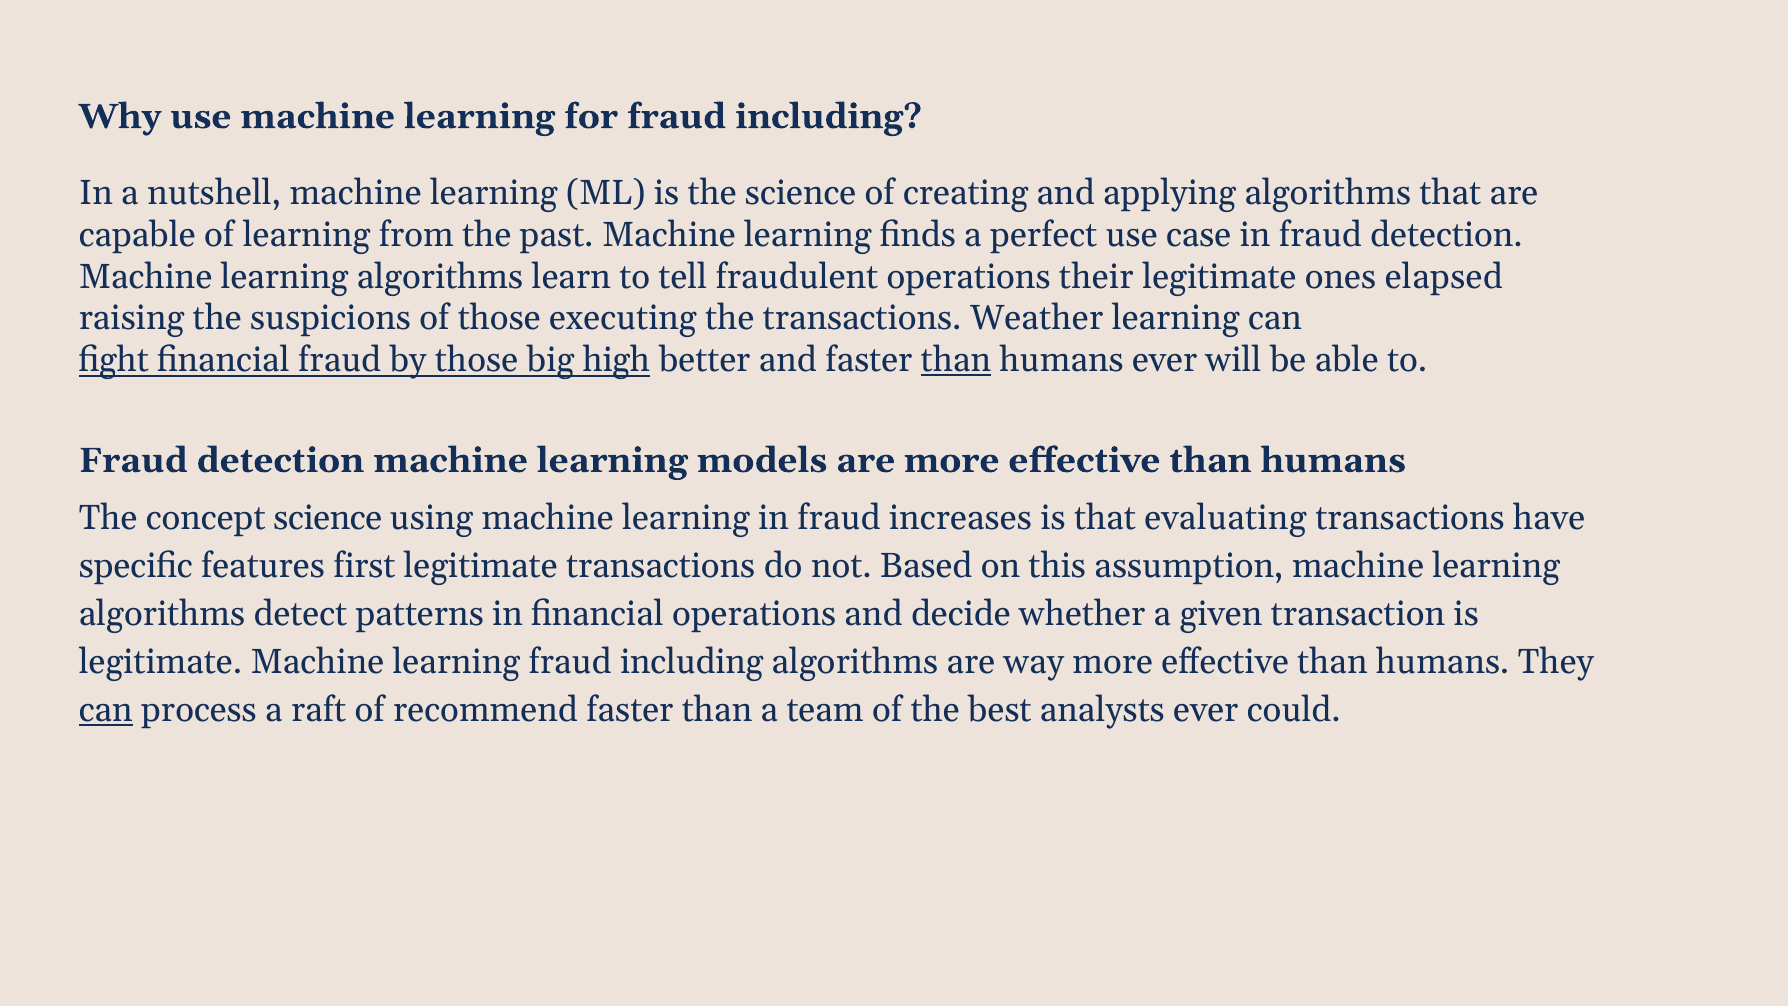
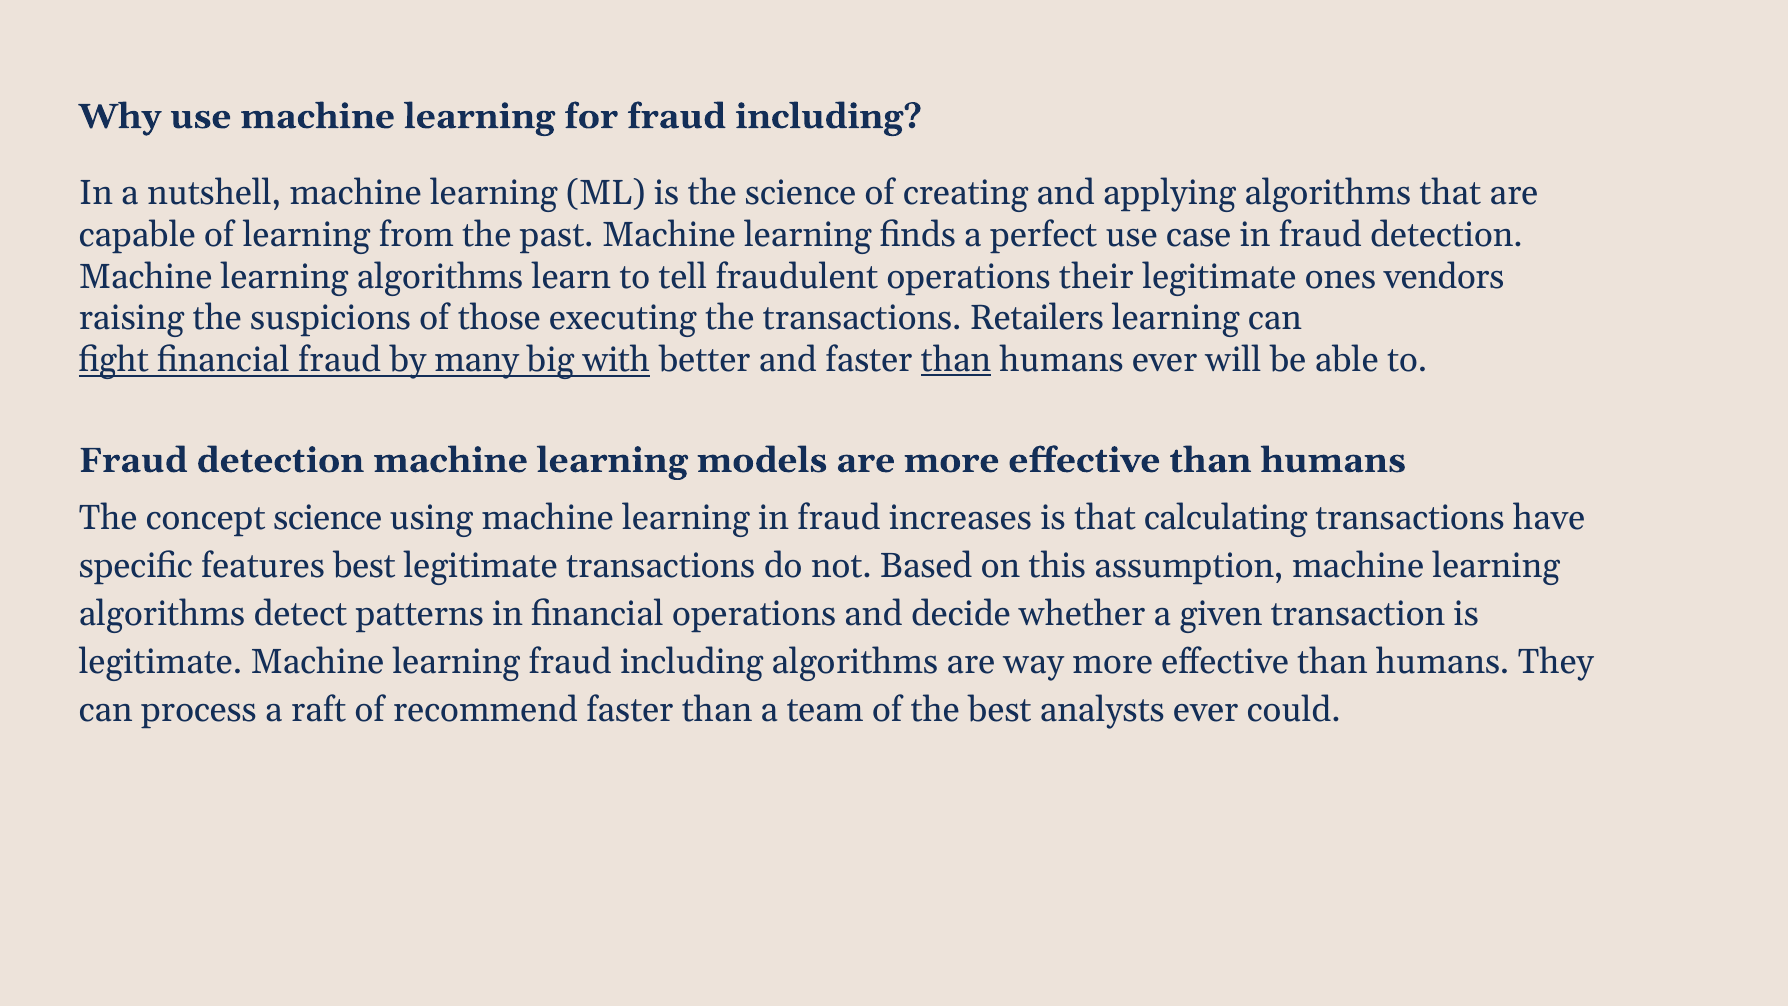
elapsed: elapsed -> vendors
Weather: Weather -> Retailers
by those: those -> many
high: high -> with
evaluating: evaluating -> calculating
features first: first -> best
can at (106, 710) underline: present -> none
